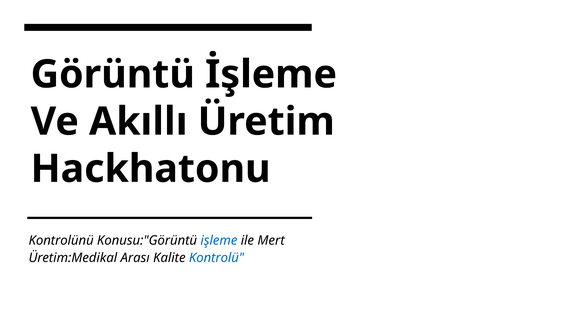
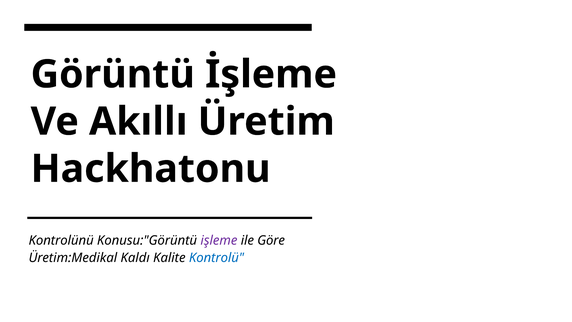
işleme colour: blue -> purple
Mert: Mert -> Göre
Arası: Arası -> Kaldı
